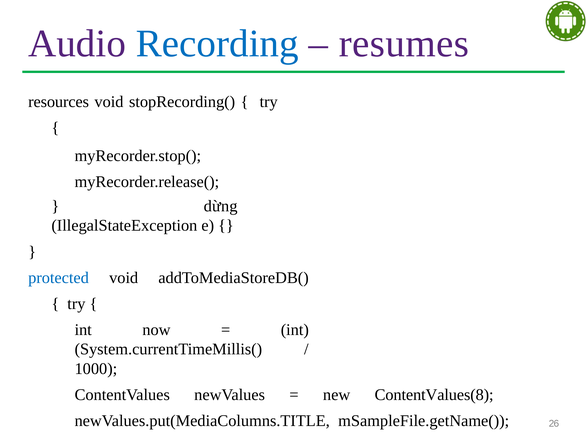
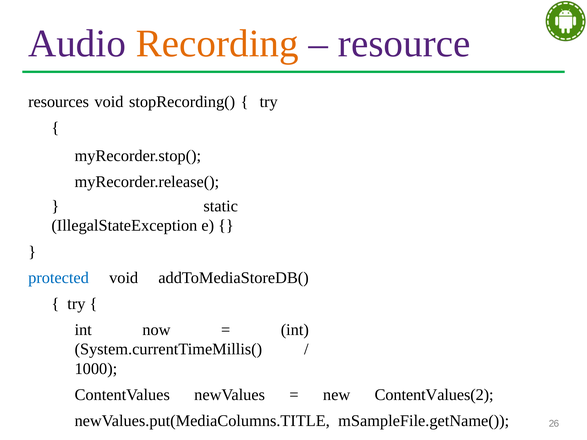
Recording colour: blue -> orange
resumes: resumes -> resource
dừng: dừng -> static
ContentValues(8: ContentValues(8 -> ContentValues(2
